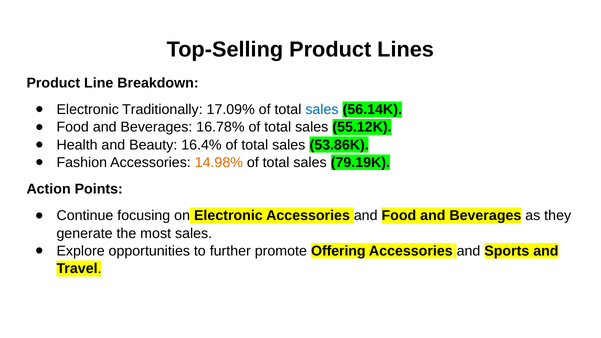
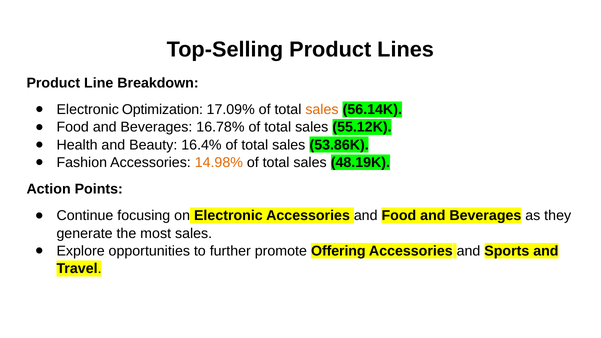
Traditionally: Traditionally -> Optimization
sales at (322, 110) colour: blue -> orange
79.19K: 79.19K -> 48.19K
